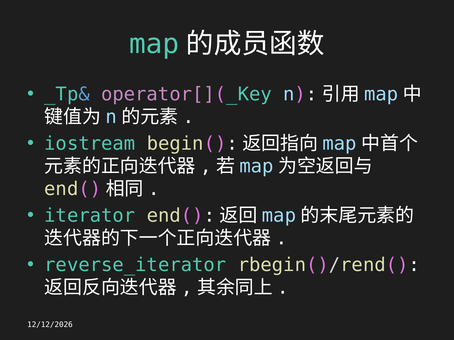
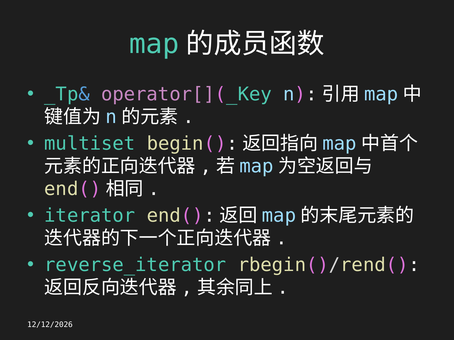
iostream: iostream -> multiset
